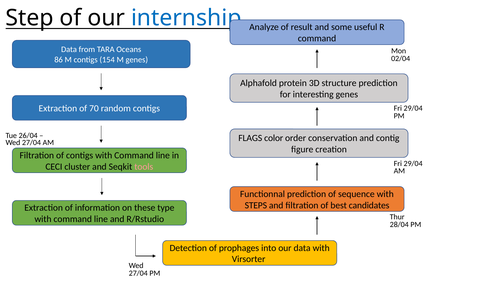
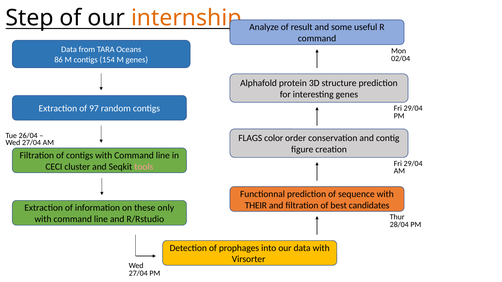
internship colour: blue -> orange
70: 70 -> 97
STEPS: STEPS -> THEIR
type: type -> only
